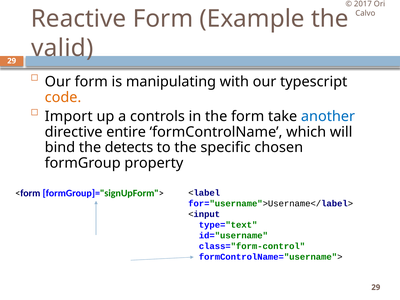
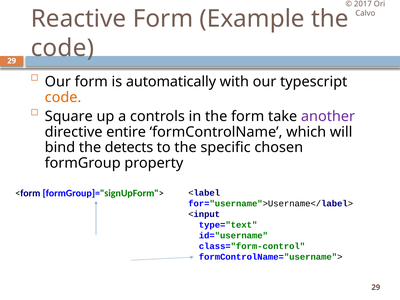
valid at (62, 48): valid -> code
manipulating: manipulating -> automatically
Import: Import -> Square
another colour: blue -> purple
